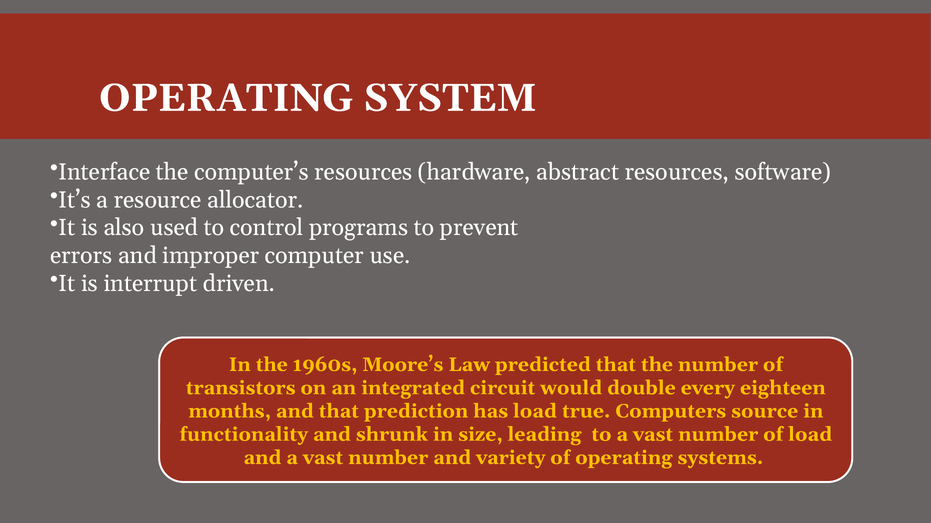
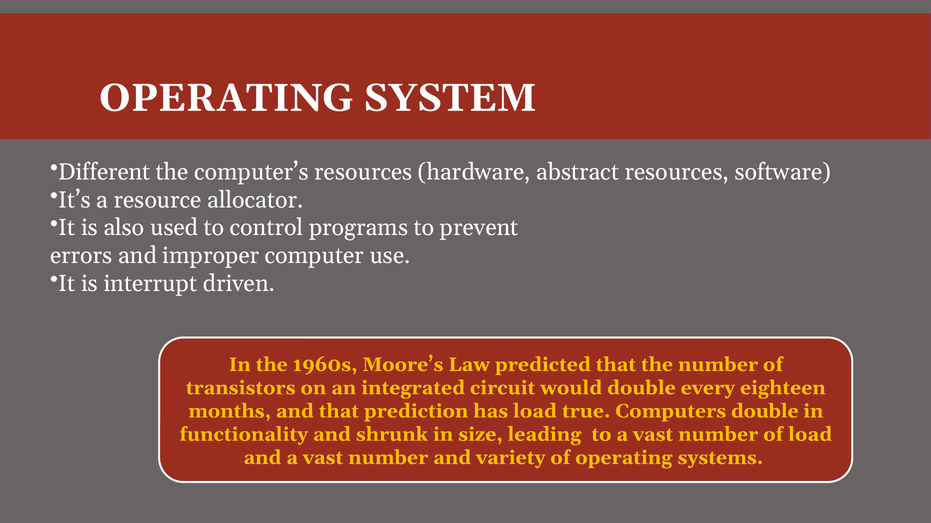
Interface: Interface -> Different
Computers source: source -> double
